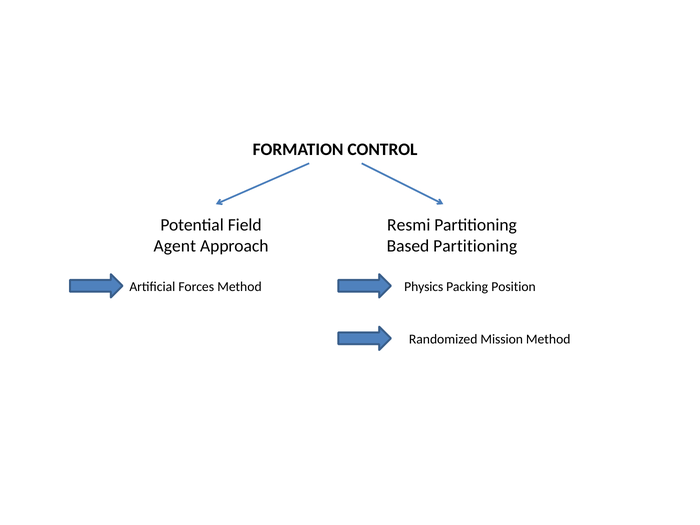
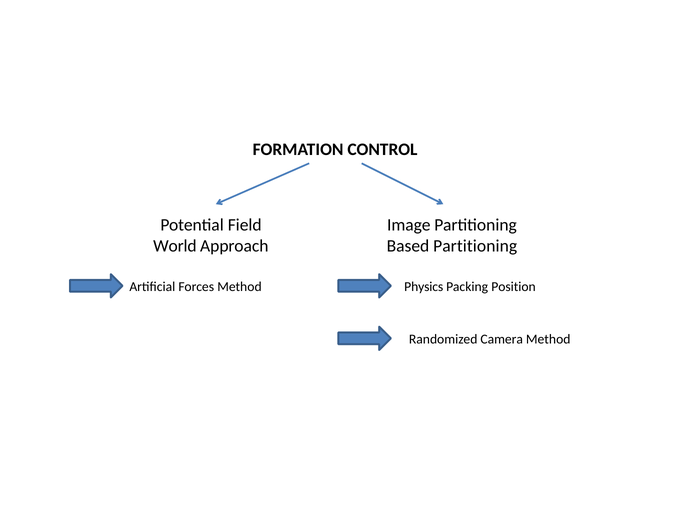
Resmi: Resmi -> Image
Agent: Agent -> World
Mission: Mission -> Camera
